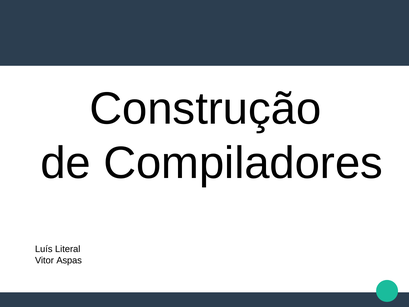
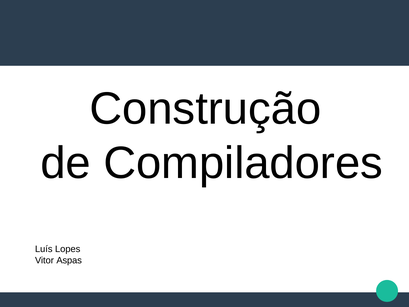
Literal: Literal -> Lopes
